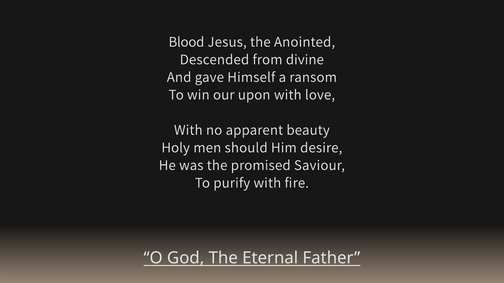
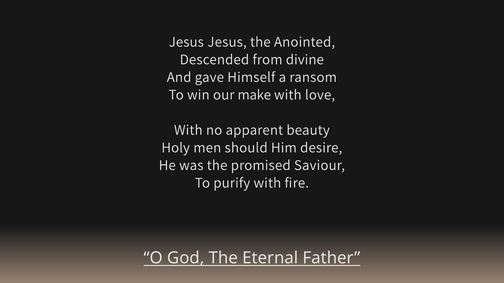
Blood at (186, 42): Blood -> Jesus
upon: upon -> make
